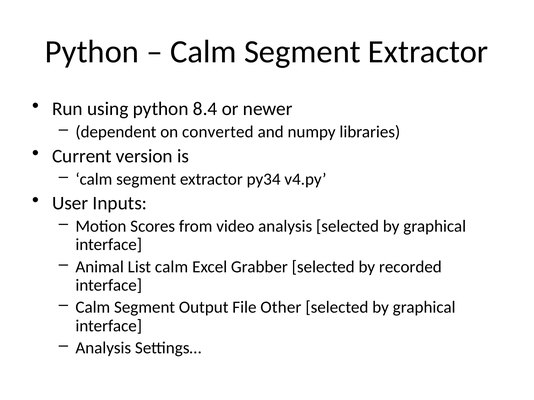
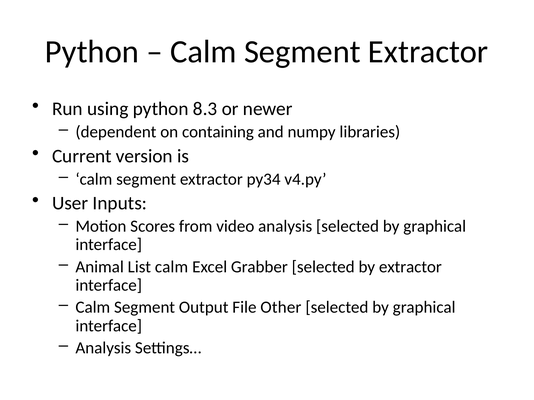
8.4: 8.4 -> 8.3
converted: converted -> containing
by recorded: recorded -> extractor
